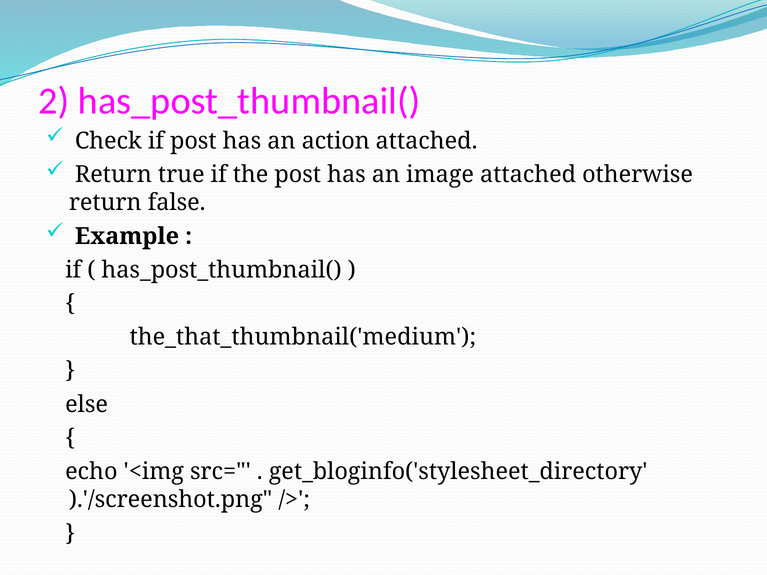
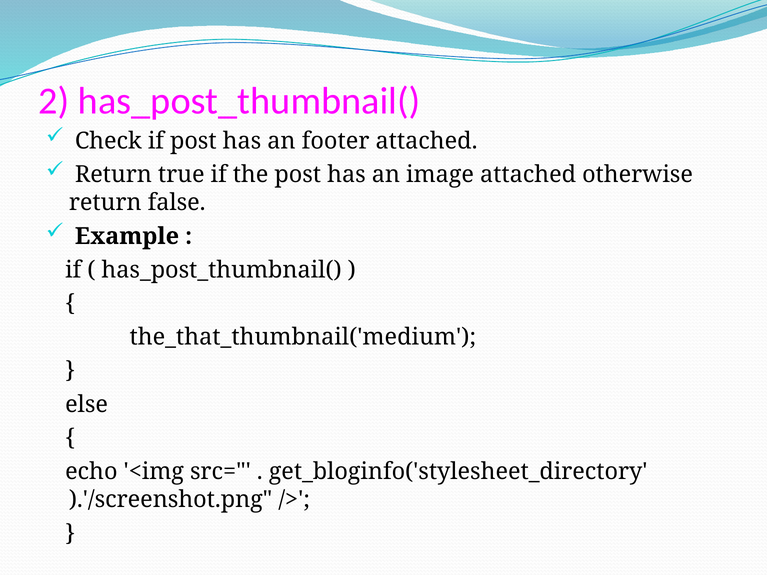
action: action -> footer
